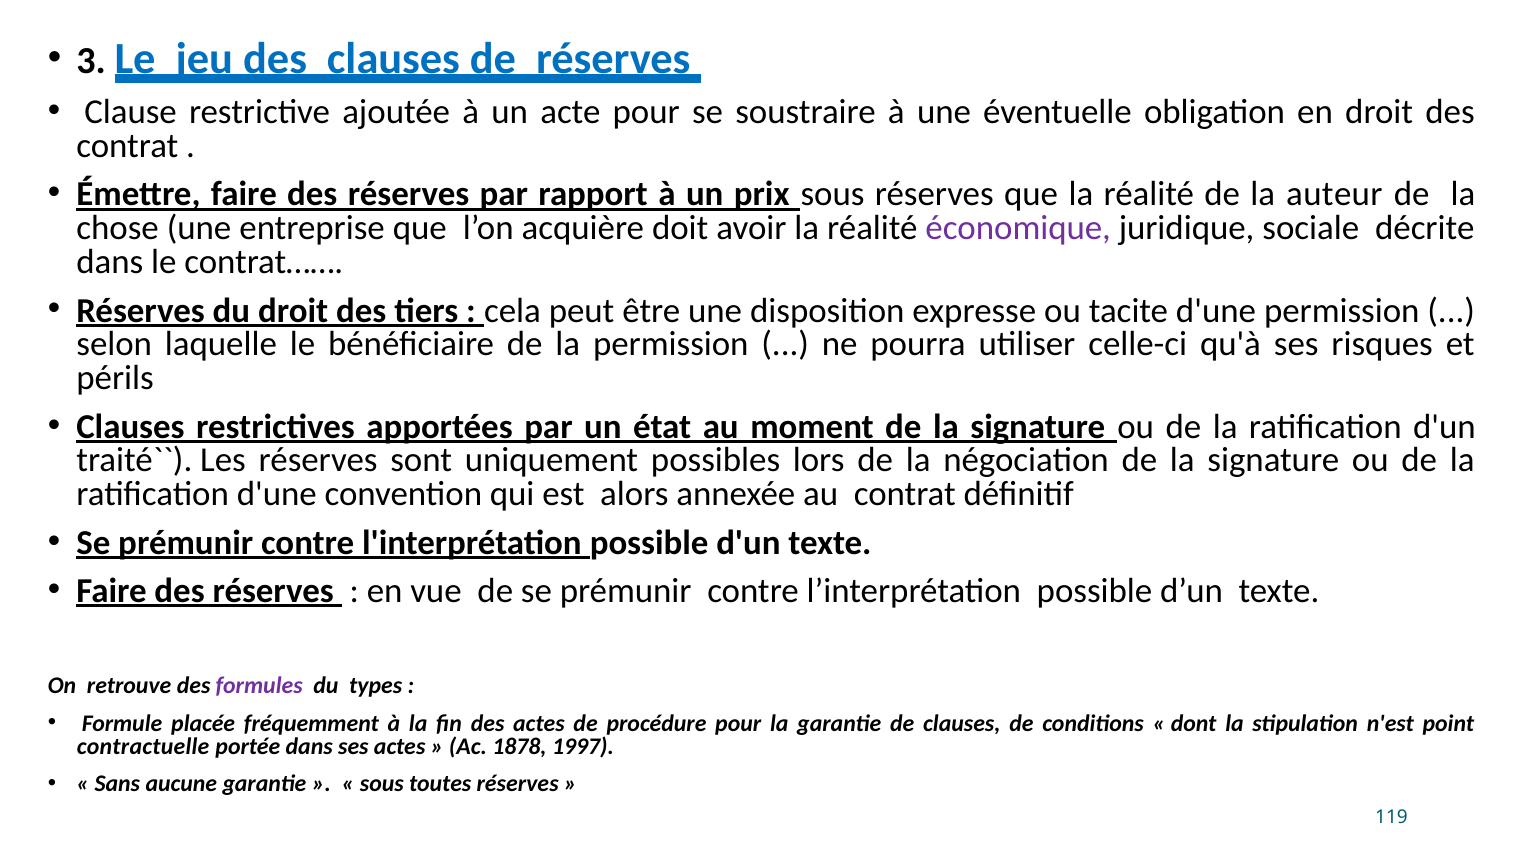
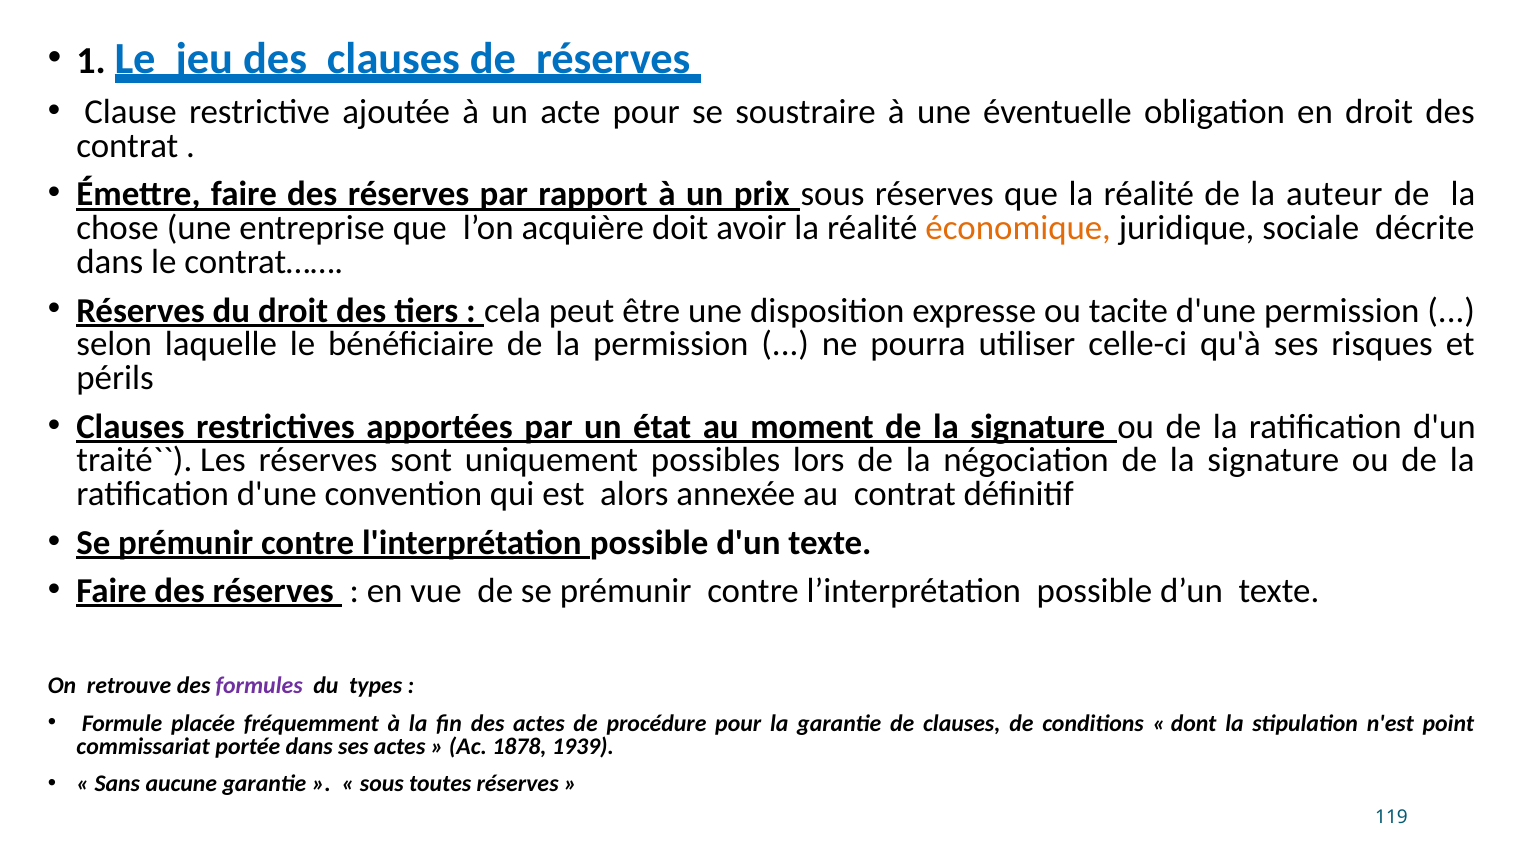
3: 3 -> 1
économique colour: purple -> orange
contractuelle: contractuelle -> commissariat
1997: 1997 -> 1939
